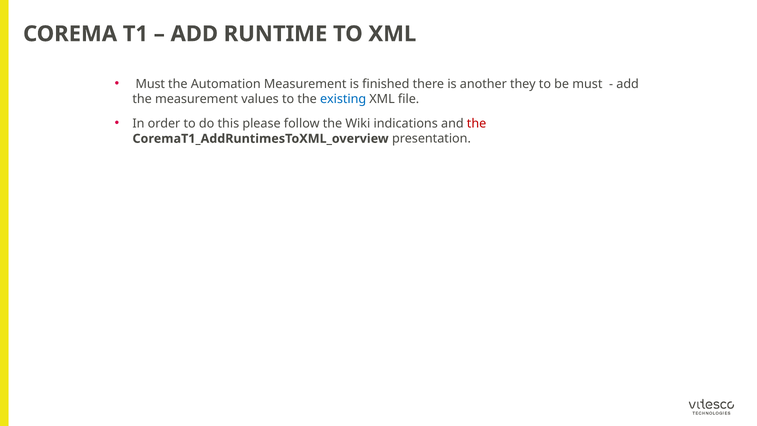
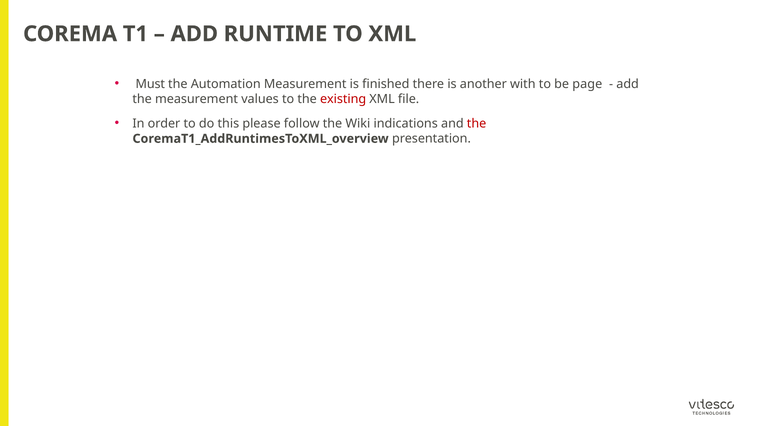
they: they -> with
be must: must -> page
existing colour: blue -> red
